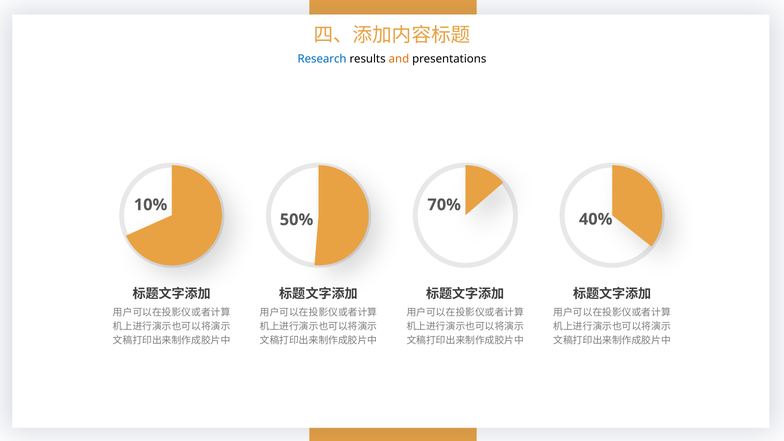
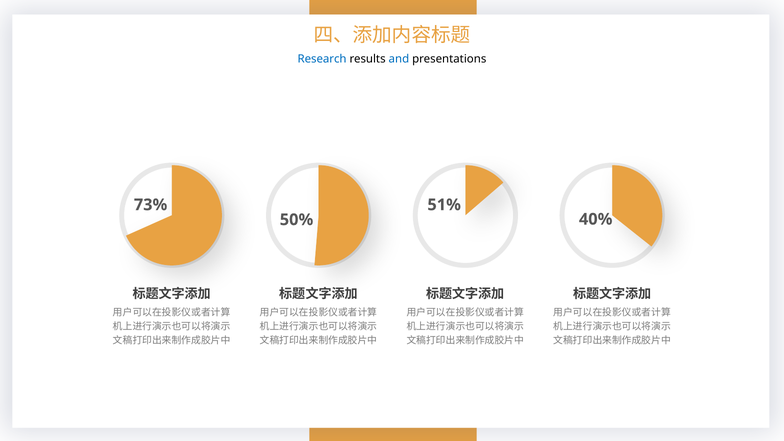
and colour: orange -> blue
10%: 10% -> 73%
70%: 70% -> 51%
